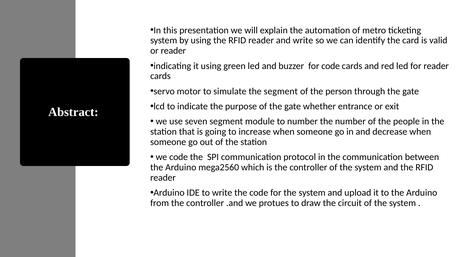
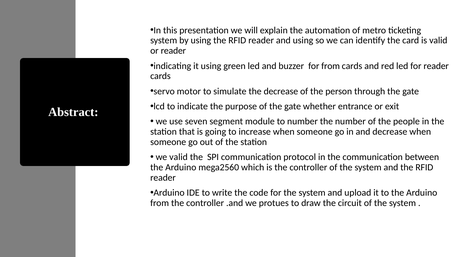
and write: write -> using
for code: code -> from
the segment: segment -> decrease
we code: code -> valid
